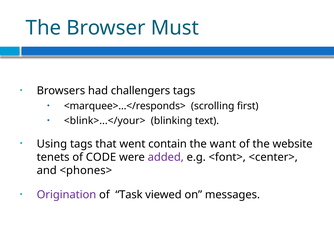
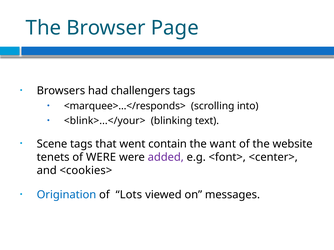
Must: Must -> Page
first: first -> into
Using: Using -> Scene
of CODE: CODE -> WERE
<phones>: <phones> -> <cookies>
Origination colour: purple -> blue
Task: Task -> Lots
